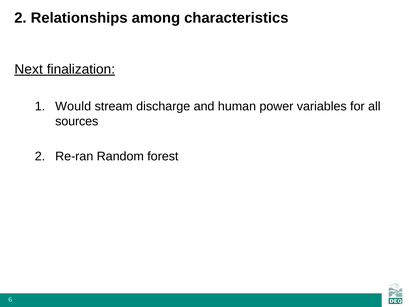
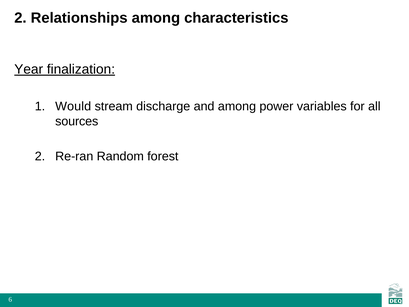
Next: Next -> Year
and human: human -> among
